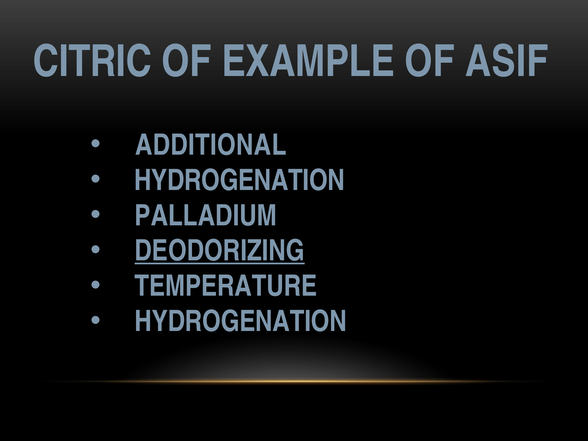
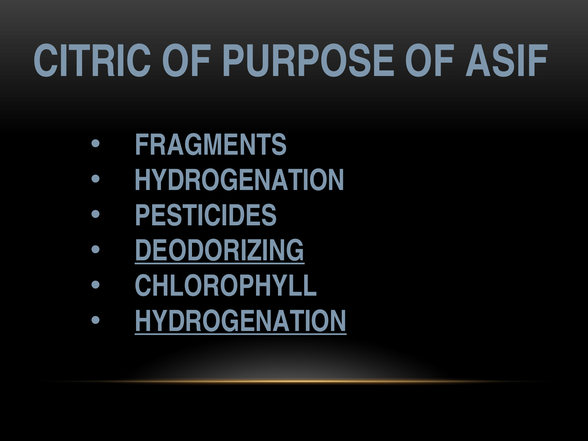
EXAMPLE: EXAMPLE -> PURPOSE
ADDITIONAL: ADDITIONAL -> FRAGMENTS
PALLADIUM: PALLADIUM -> PESTICIDES
TEMPERATURE: TEMPERATURE -> CHLOROPHYLL
HYDROGENATION at (241, 322) underline: none -> present
